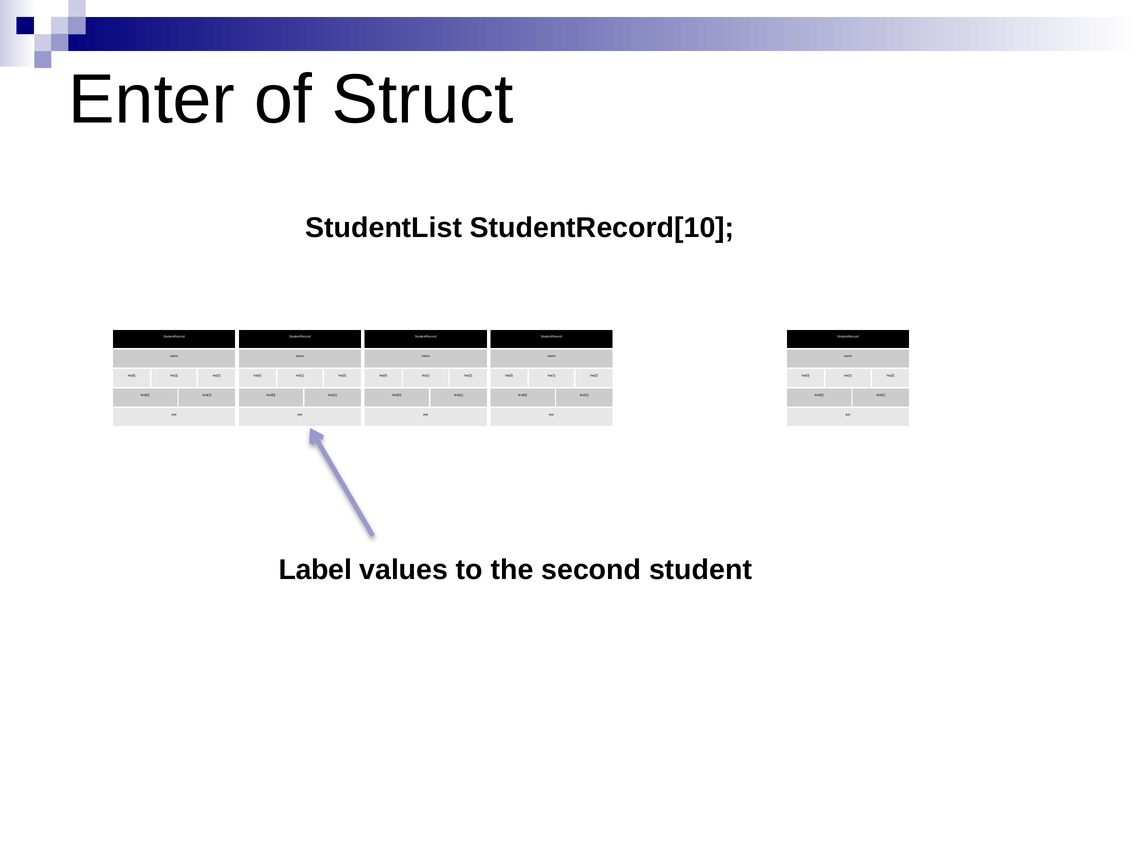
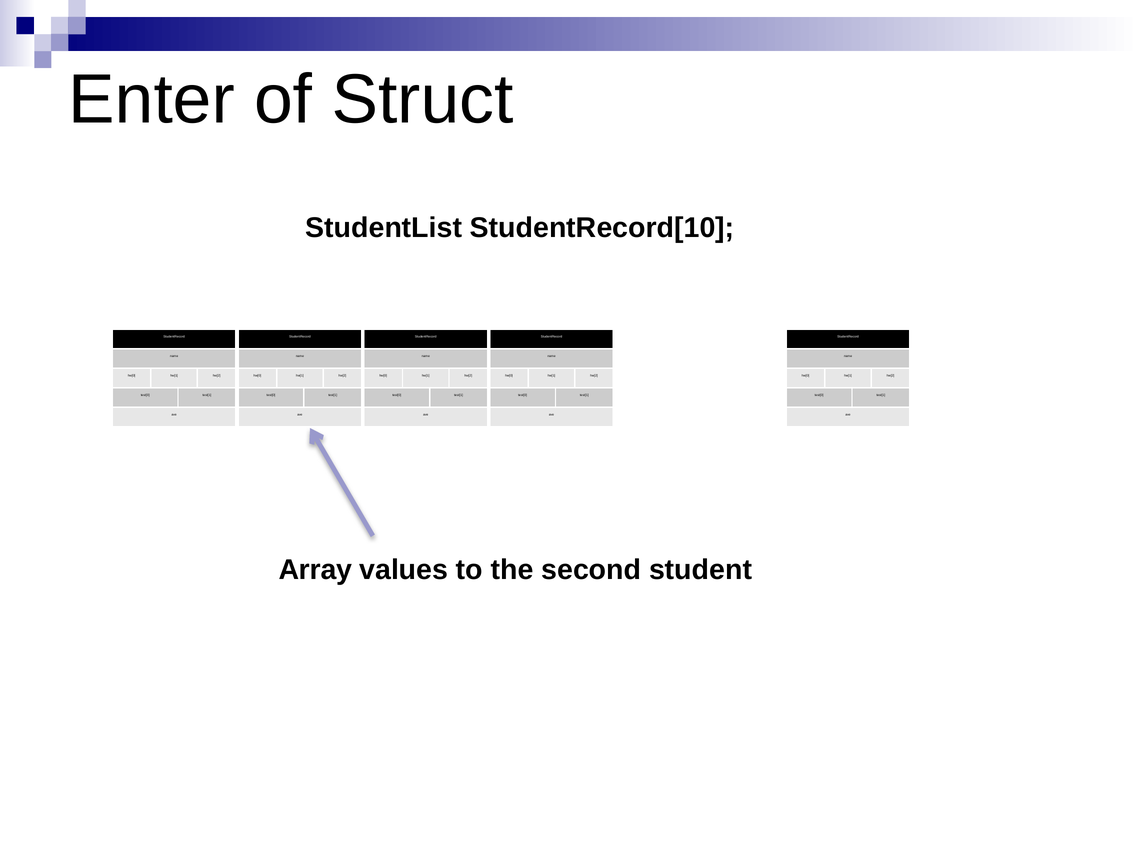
Label: Label -> Array
